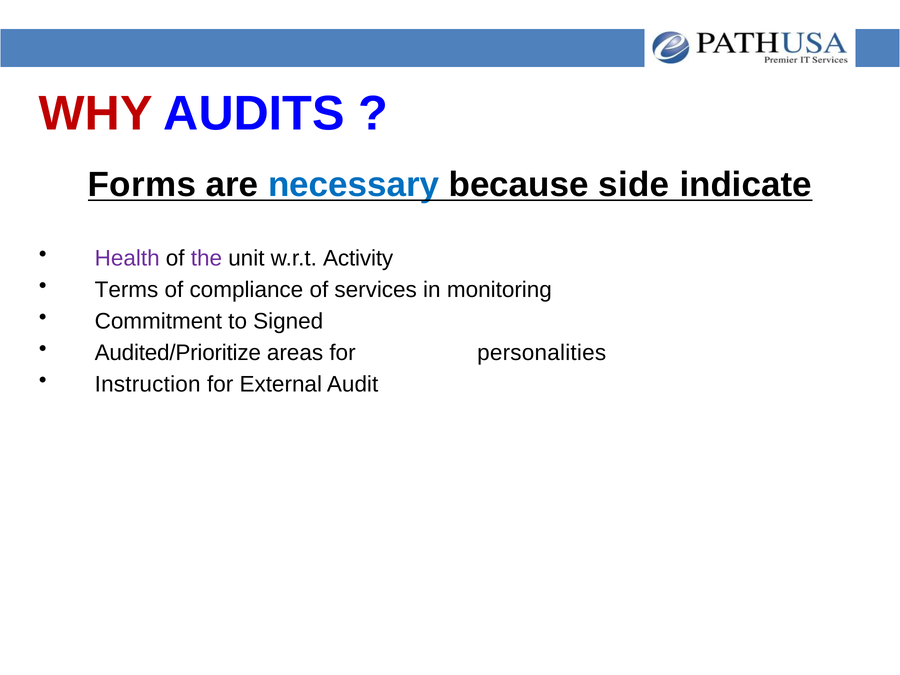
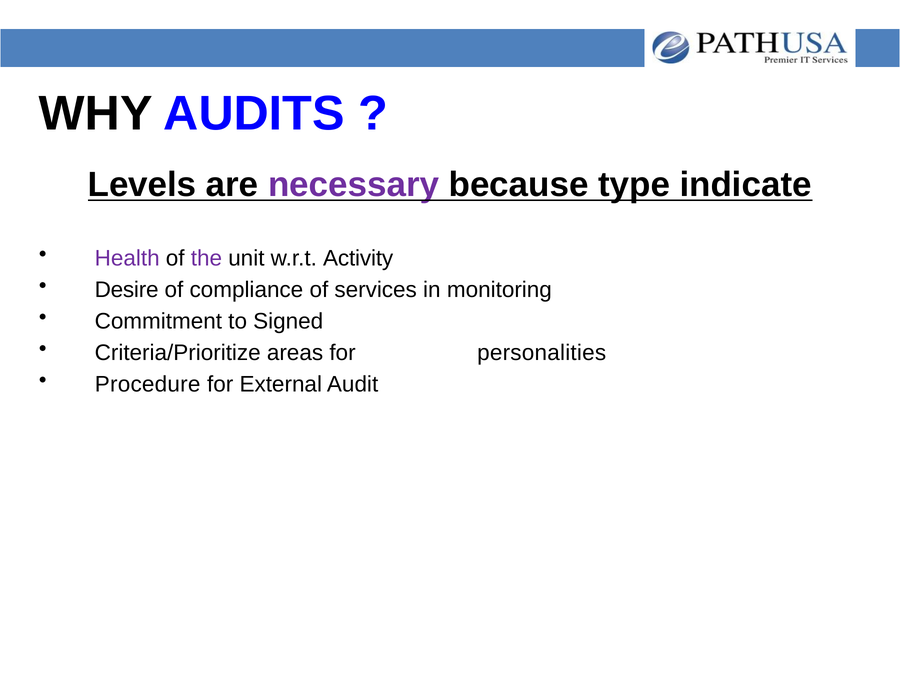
WHY colour: red -> black
Forms: Forms -> Levels
necessary colour: blue -> purple
side: side -> type
Terms: Terms -> Desire
Audited/Prioritize: Audited/Prioritize -> Criteria/Prioritize
Instruction: Instruction -> Procedure
